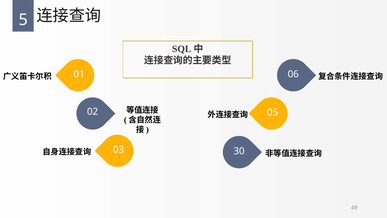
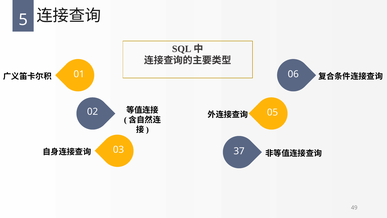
30: 30 -> 37
